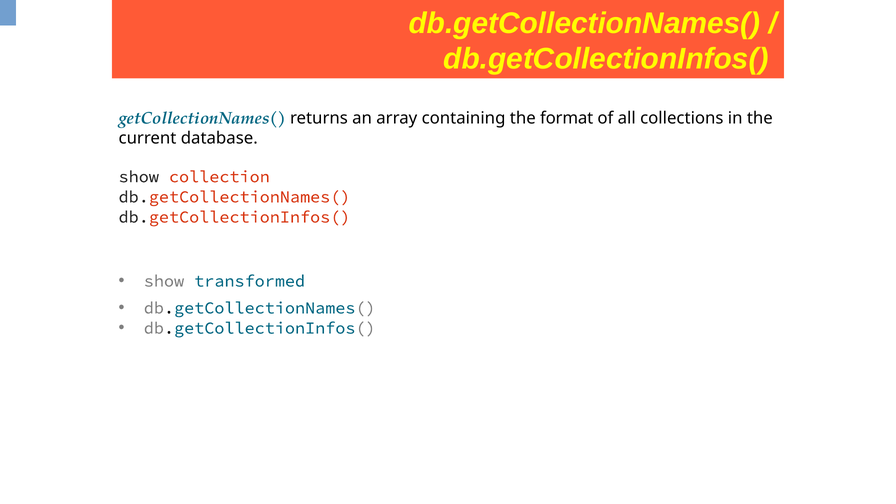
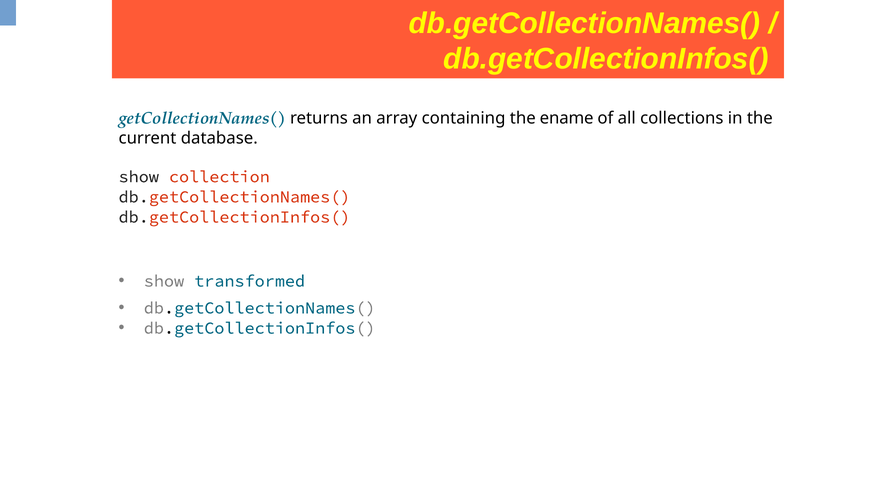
format: format -> ename
